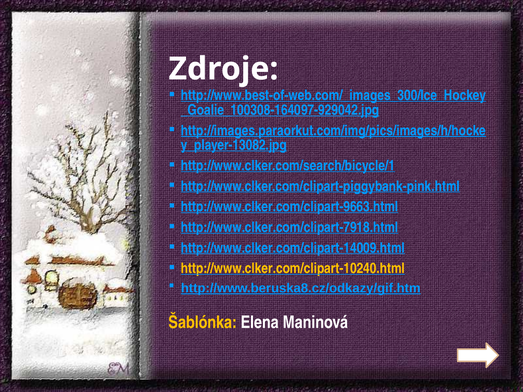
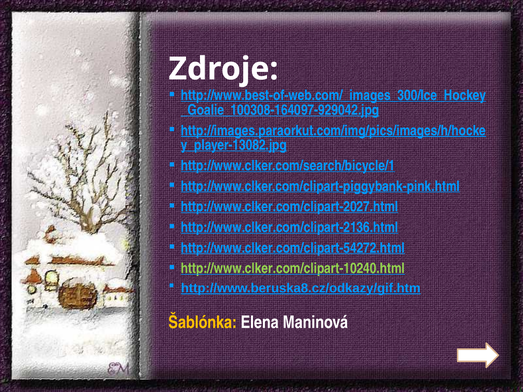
http://www.clker.com/clipart-9663.html: http://www.clker.com/clipart-9663.html -> http://www.clker.com/clipart-2027.html
http://www.clker.com/clipart-7918.html: http://www.clker.com/clipart-7918.html -> http://www.clker.com/clipart-2136.html
http://www.clker.com/clipart-14009.html: http://www.clker.com/clipart-14009.html -> http://www.clker.com/clipart-54272.html
http://www.clker.com/clipart-10240.html colour: yellow -> light green
